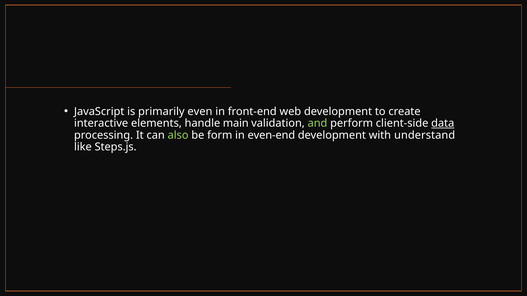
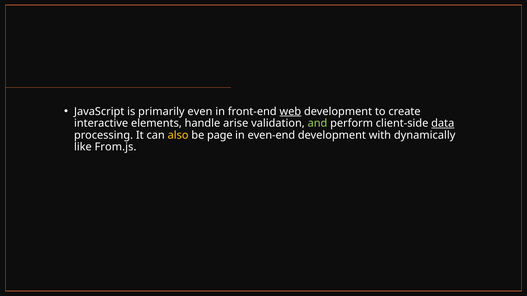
web underline: none -> present
main: main -> arise
also colour: light green -> yellow
form: form -> page
understand: understand -> dynamically
Steps.js: Steps.js -> From.js
